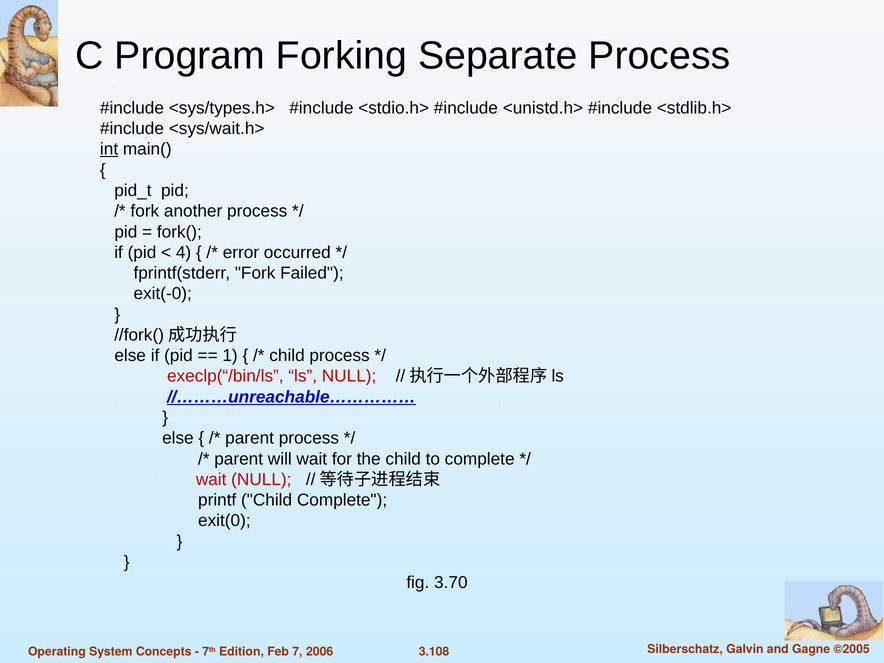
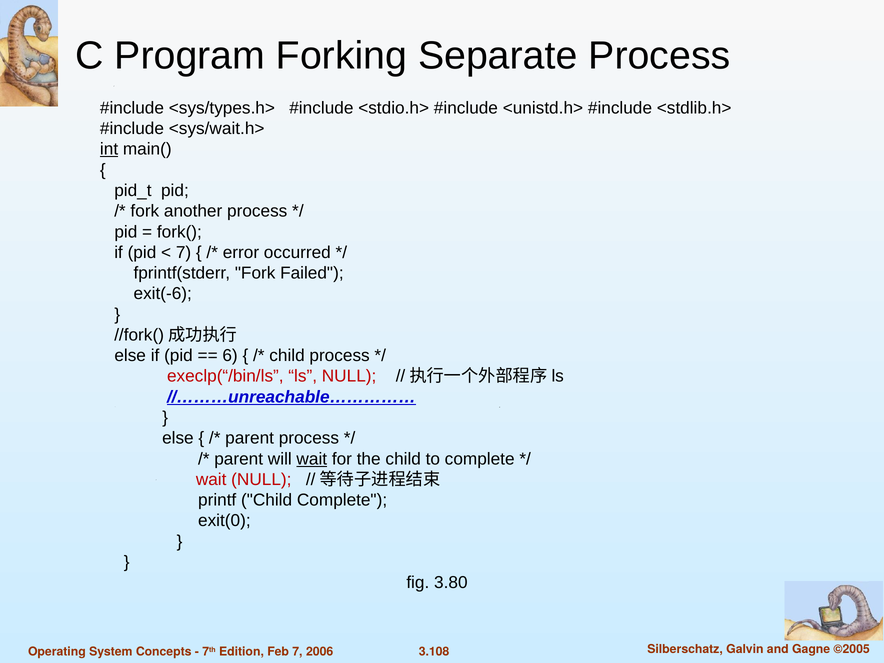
4 at (184, 252): 4 -> 7
exit(-0: exit(-0 -> exit(-6
1: 1 -> 6
wait at (312, 459) underline: none -> present
3.70: 3.70 -> 3.80
